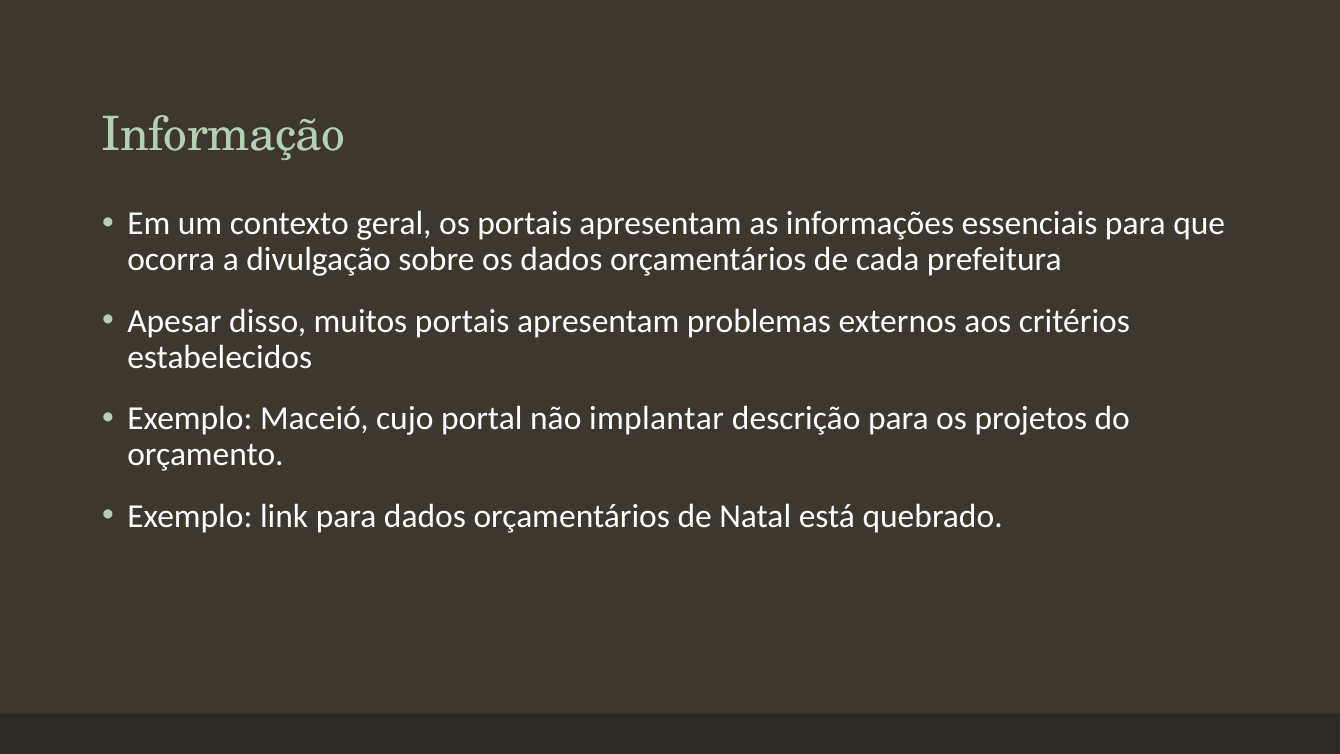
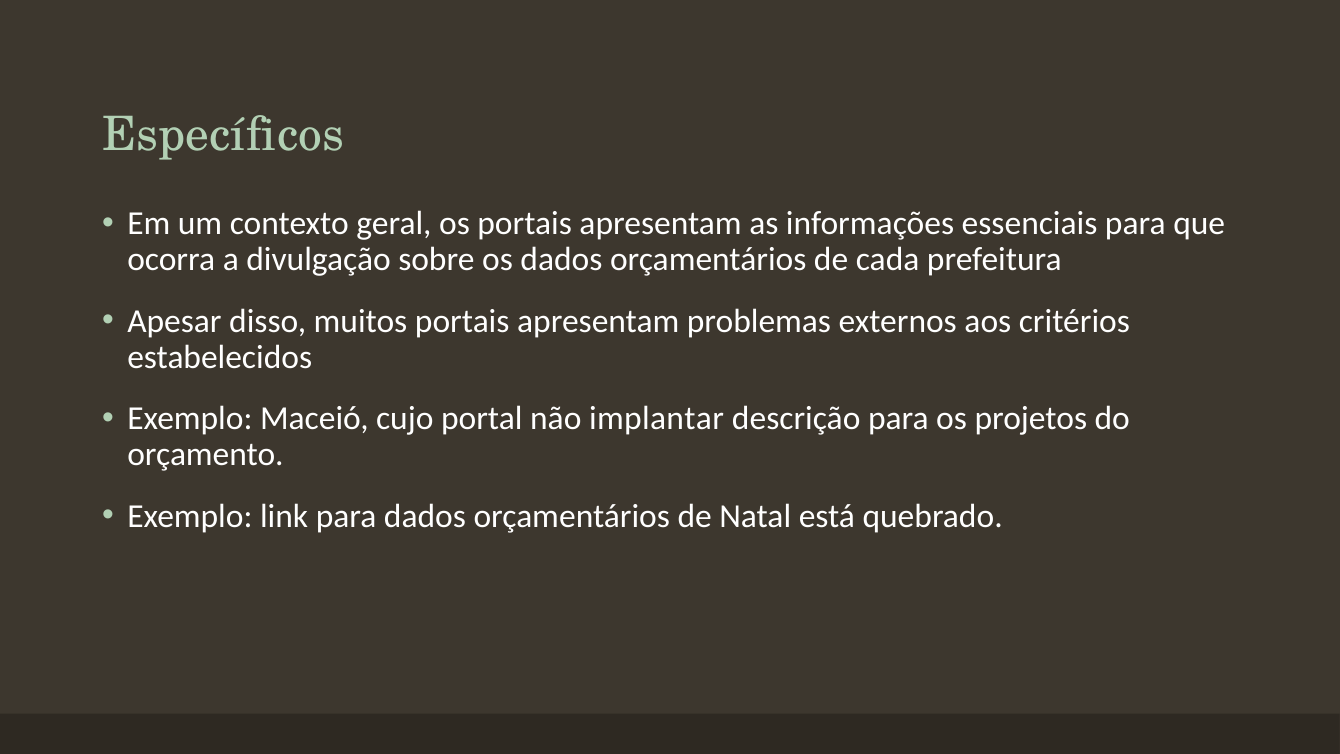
Informação: Informação -> Específicos
